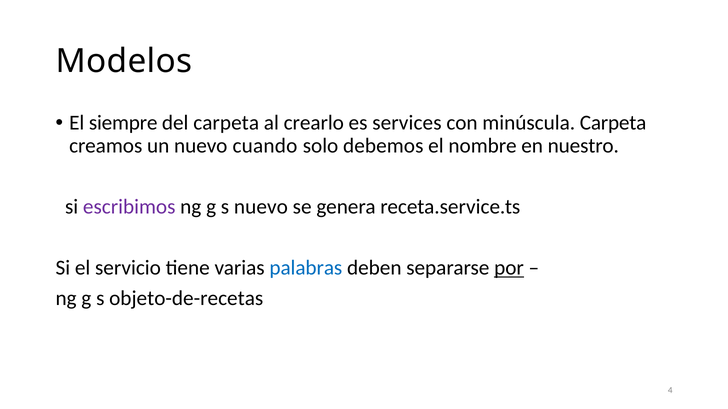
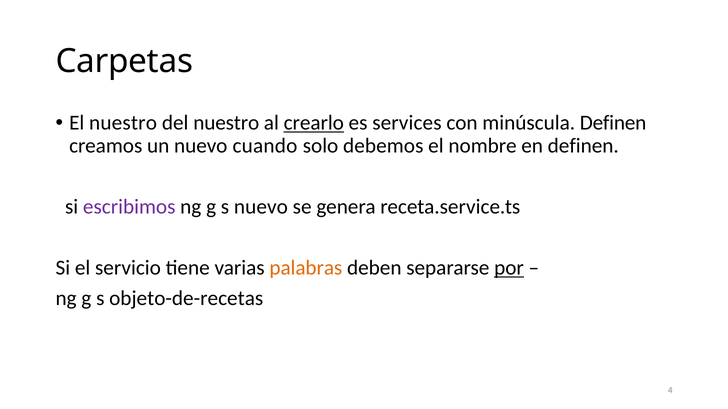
Modelos: Modelos -> Carpetas
El siempre: siempre -> nuestro
del carpeta: carpeta -> nuestro
crearlo underline: none -> present
minúscula Carpeta: Carpeta -> Definen
en nuestro: nuestro -> definen
palabras colour: blue -> orange
